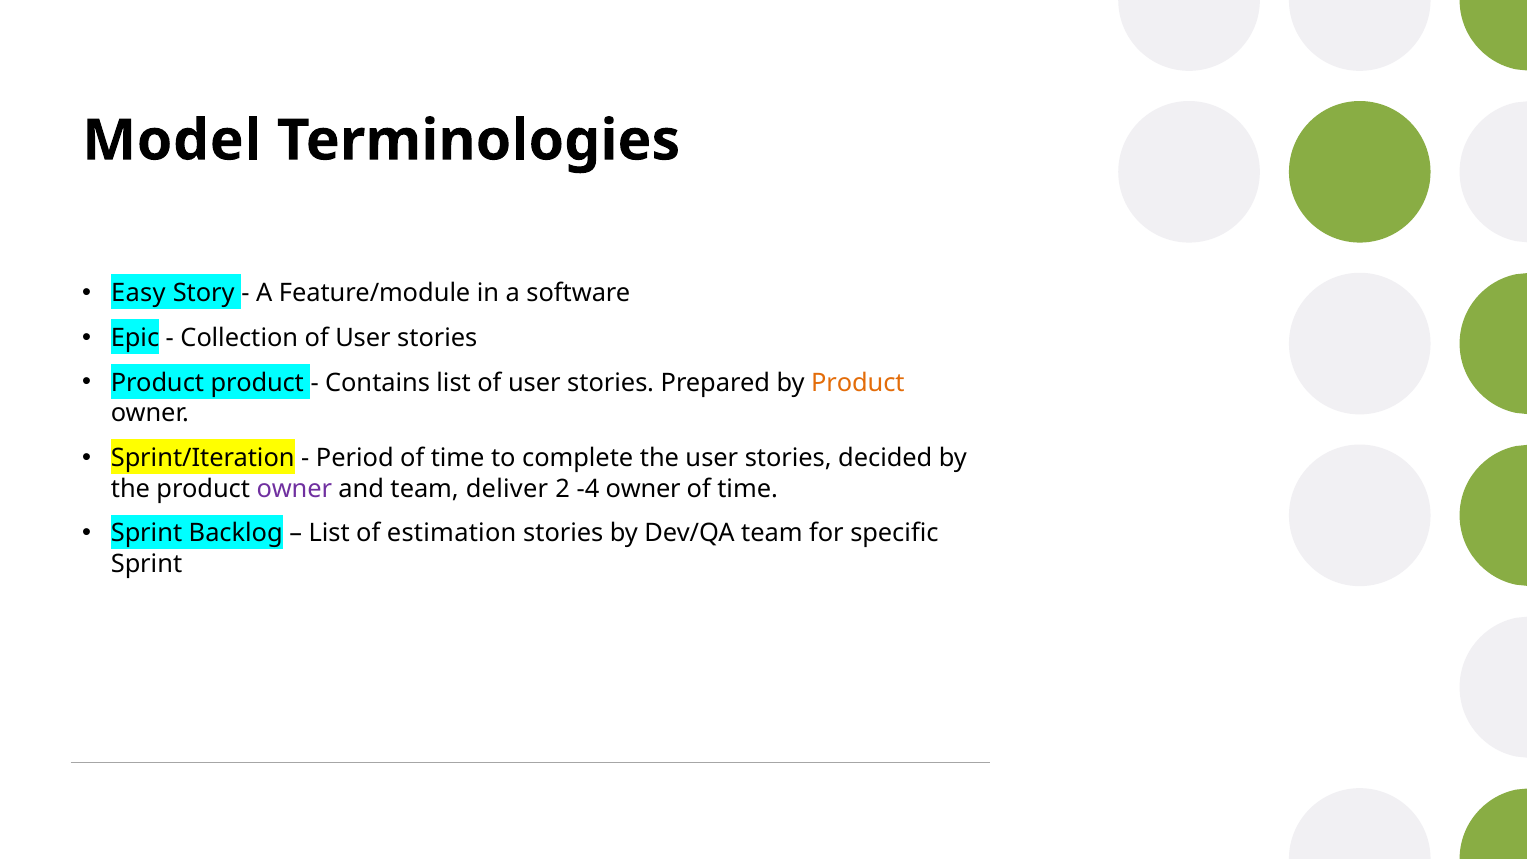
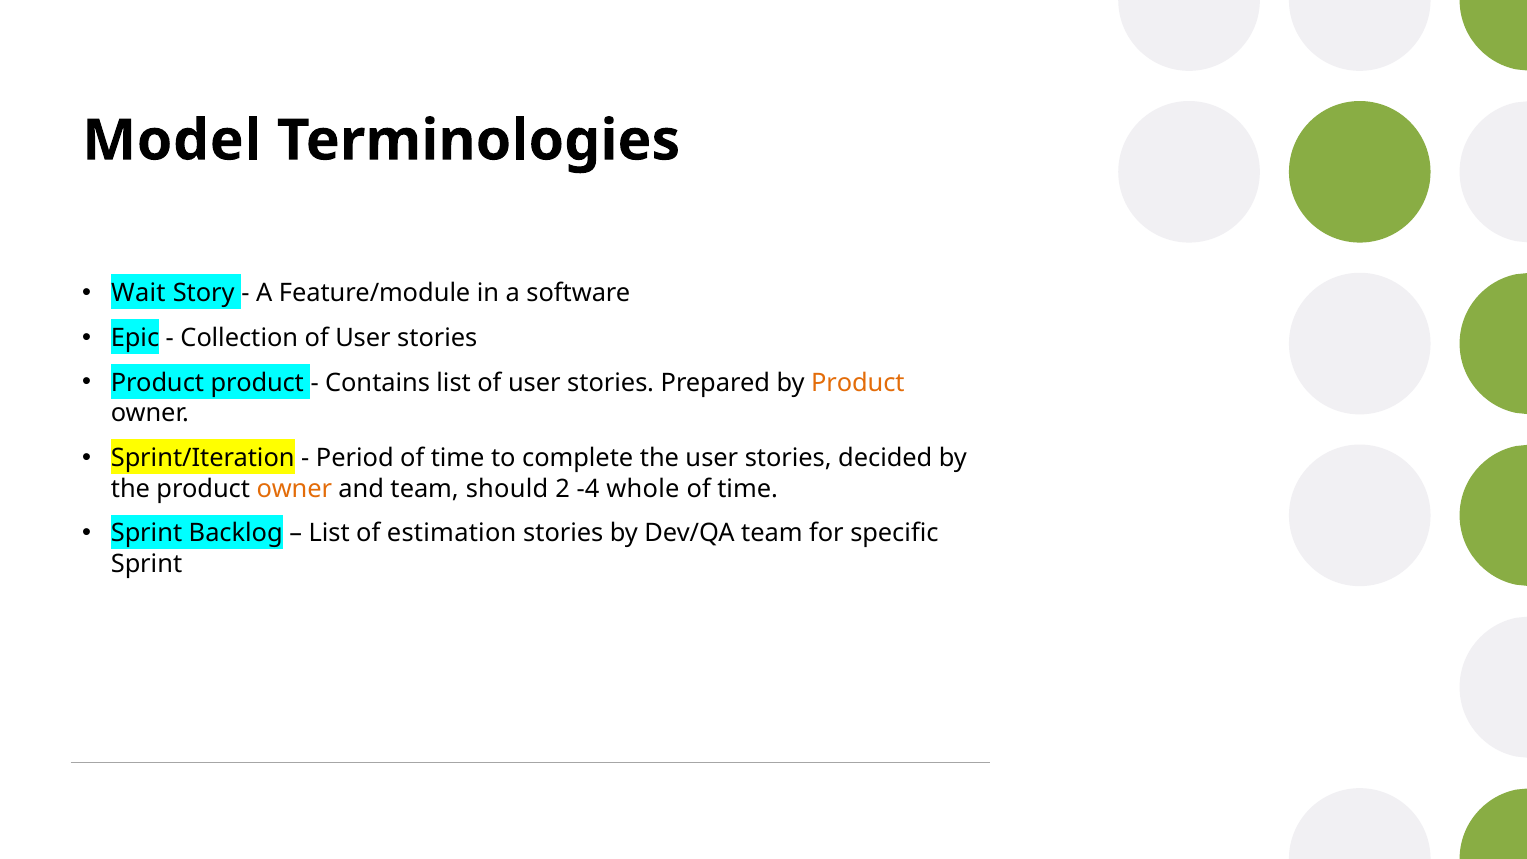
Easy: Easy -> Wait
owner at (294, 489) colour: purple -> orange
deliver: deliver -> should
-4 owner: owner -> whole
